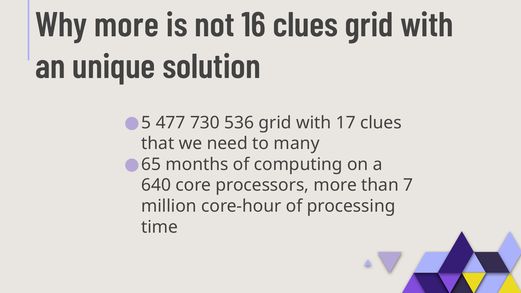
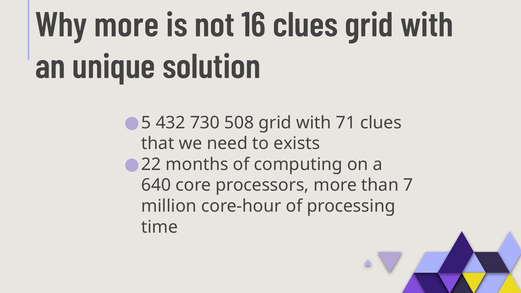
477: 477 -> 432
536: 536 -> 508
17: 17 -> 71
many: many -> exists
65: 65 -> 22
